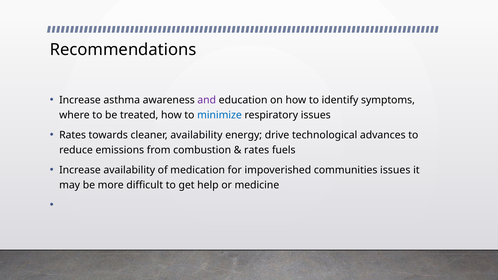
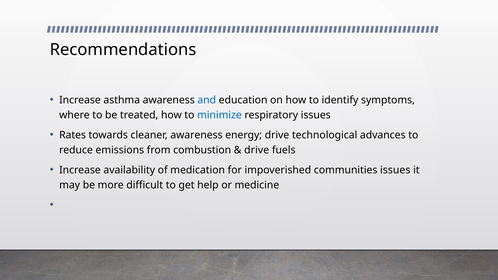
and colour: purple -> blue
cleaner availability: availability -> awareness
rates at (257, 150): rates -> drive
